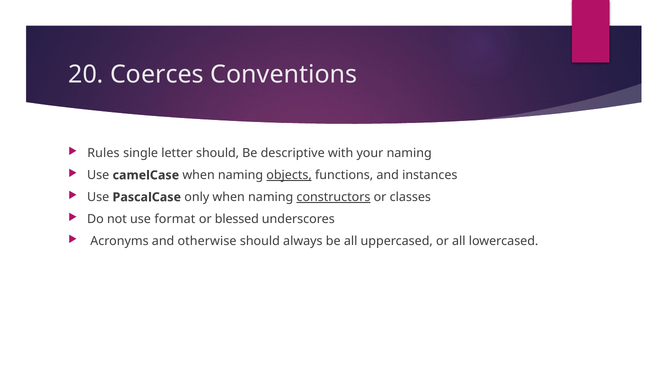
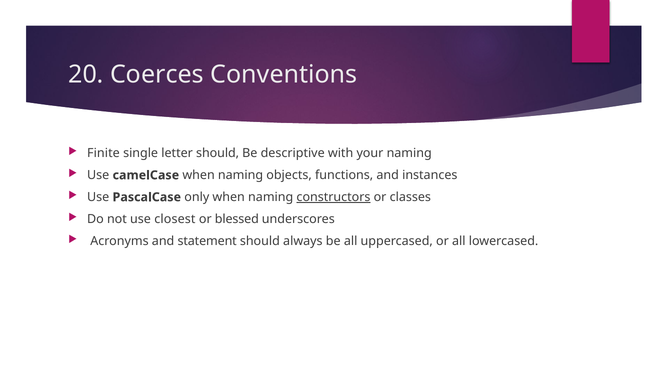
Rules: Rules -> Finite
objects underline: present -> none
format: format -> closest
otherwise: otherwise -> statement
